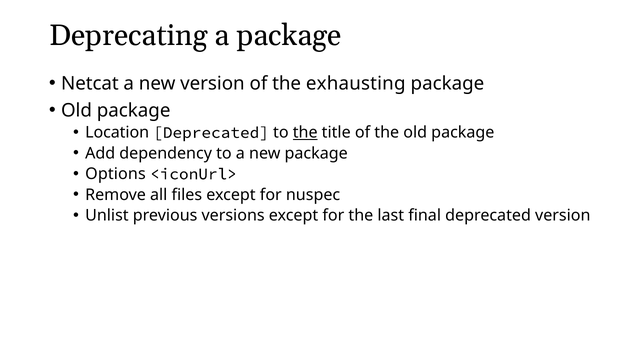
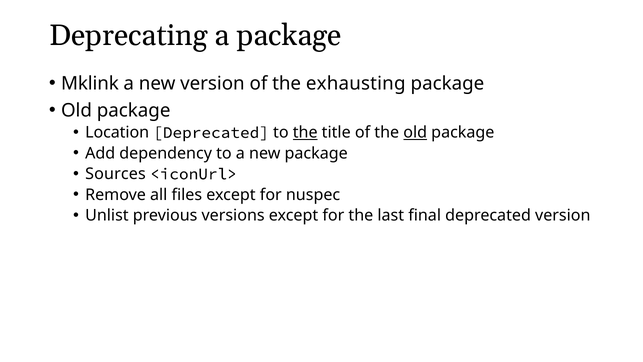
Netcat: Netcat -> Mklink
old at (415, 132) underline: none -> present
Options: Options -> Sources
